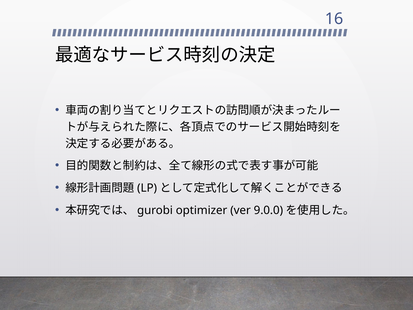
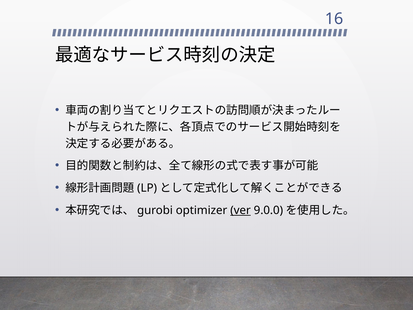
ver underline: none -> present
